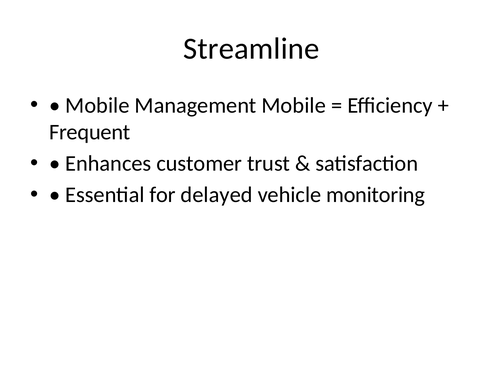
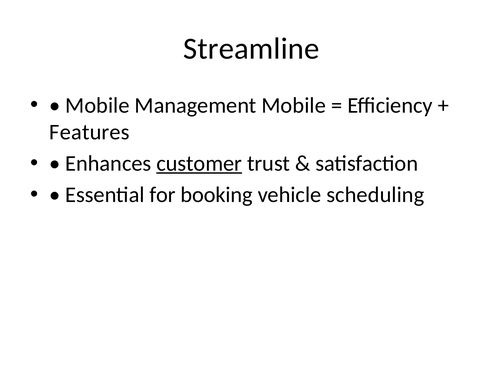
Frequent: Frequent -> Features
customer underline: none -> present
delayed: delayed -> booking
monitoring: monitoring -> scheduling
